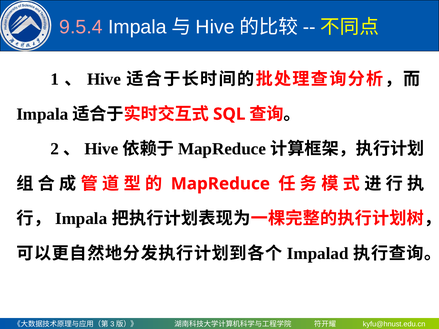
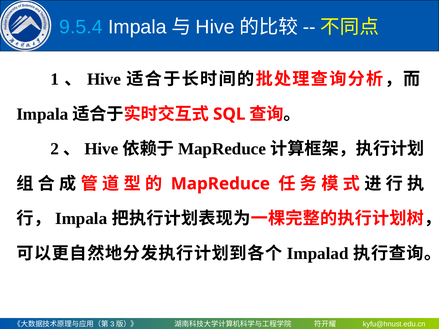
9.5.4 colour: pink -> light blue
